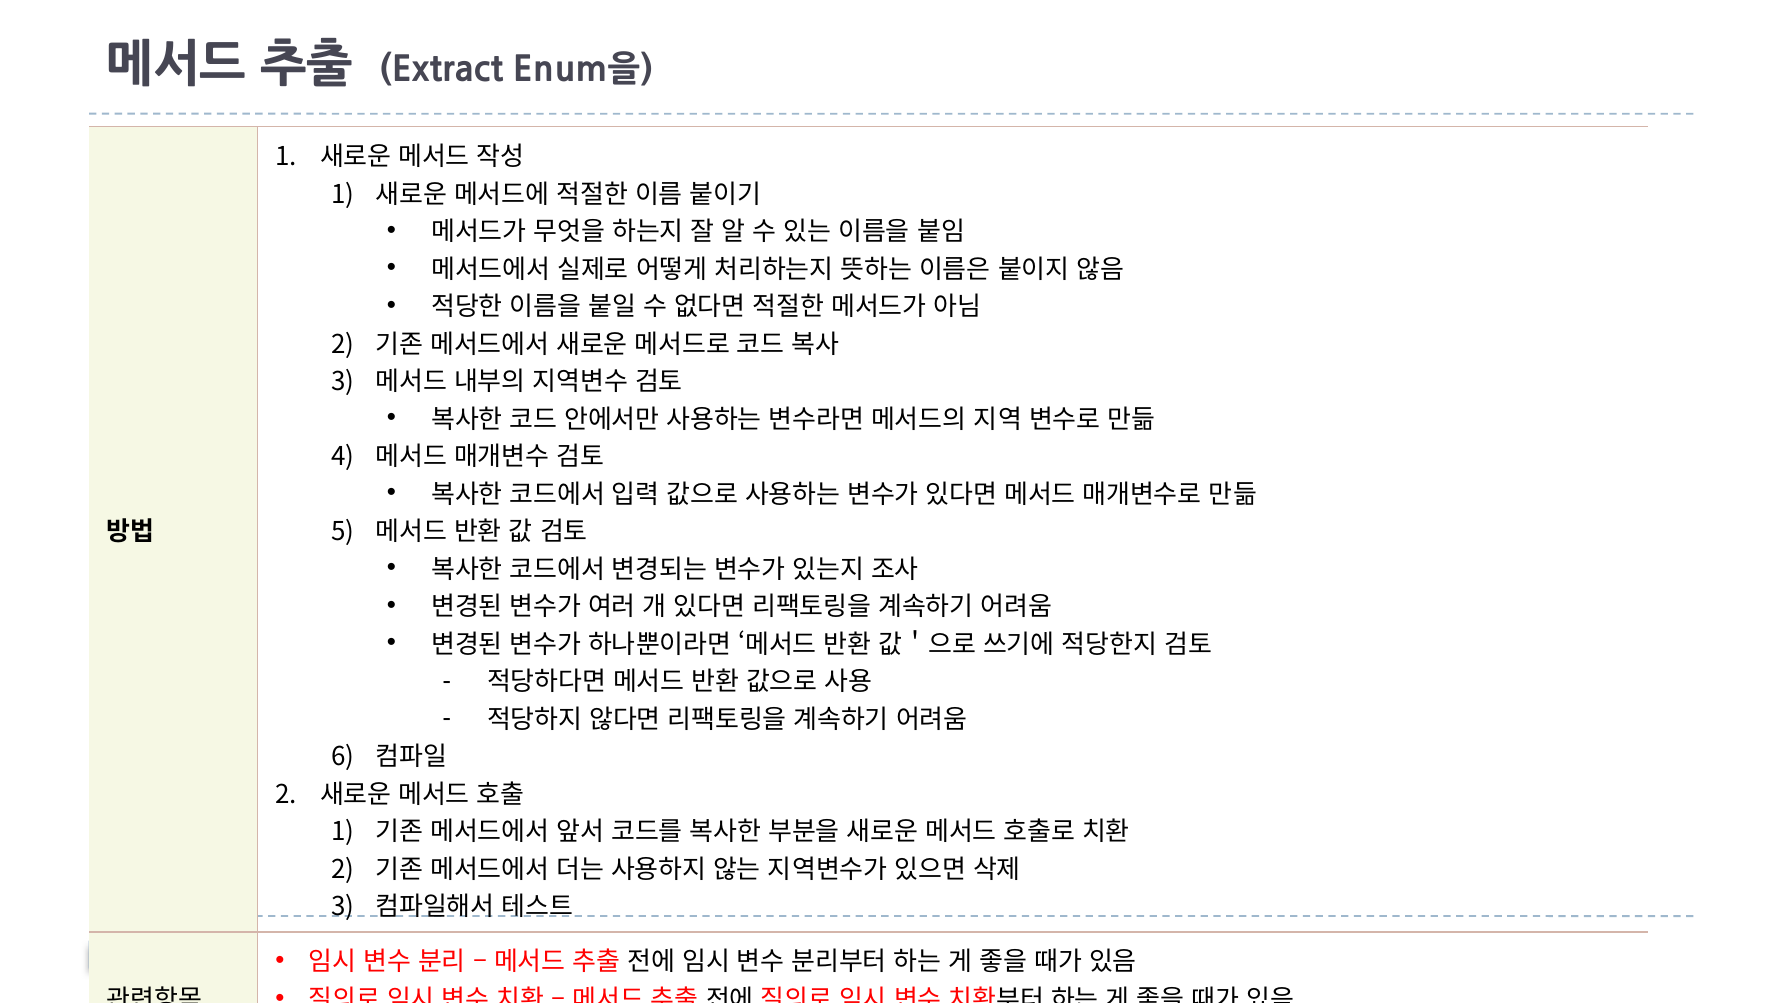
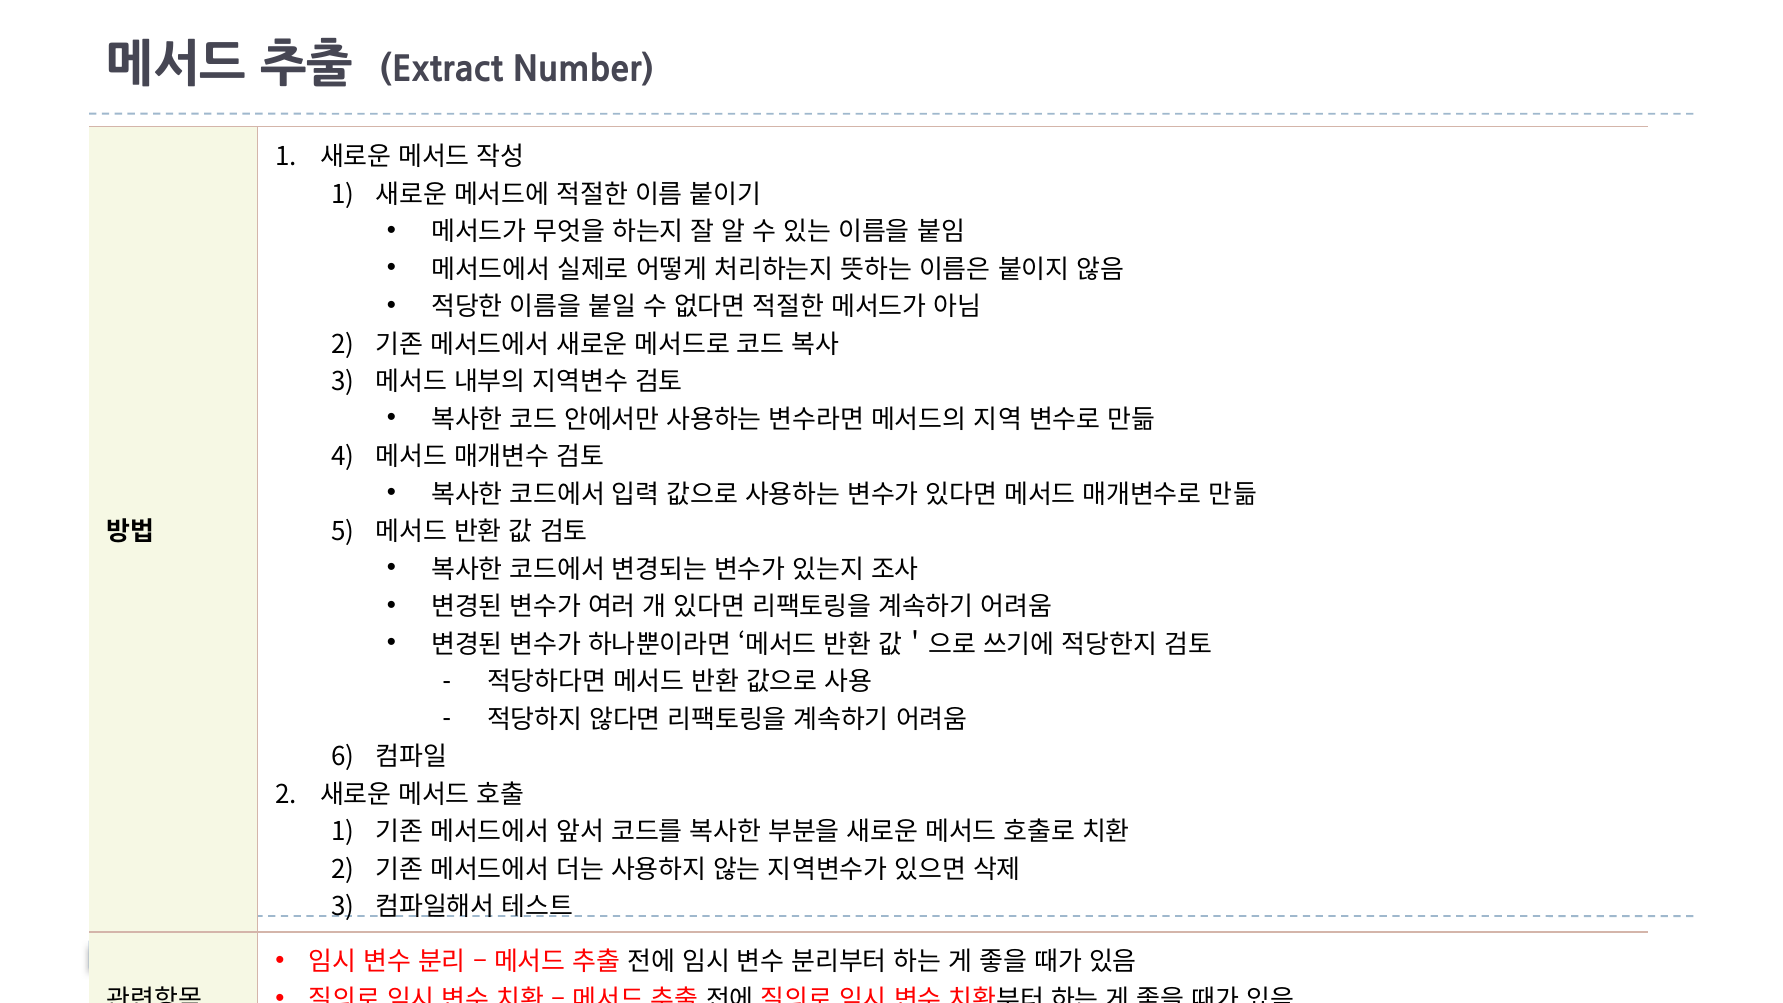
Enum을: Enum을 -> Number
